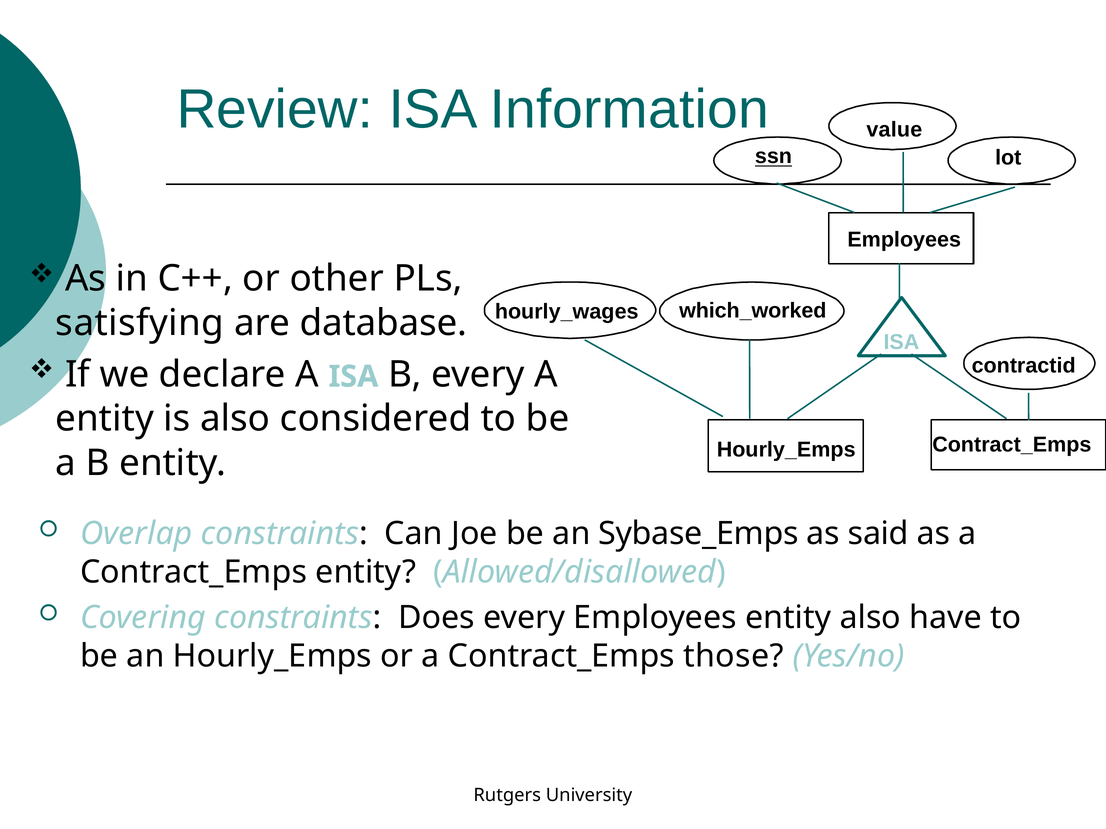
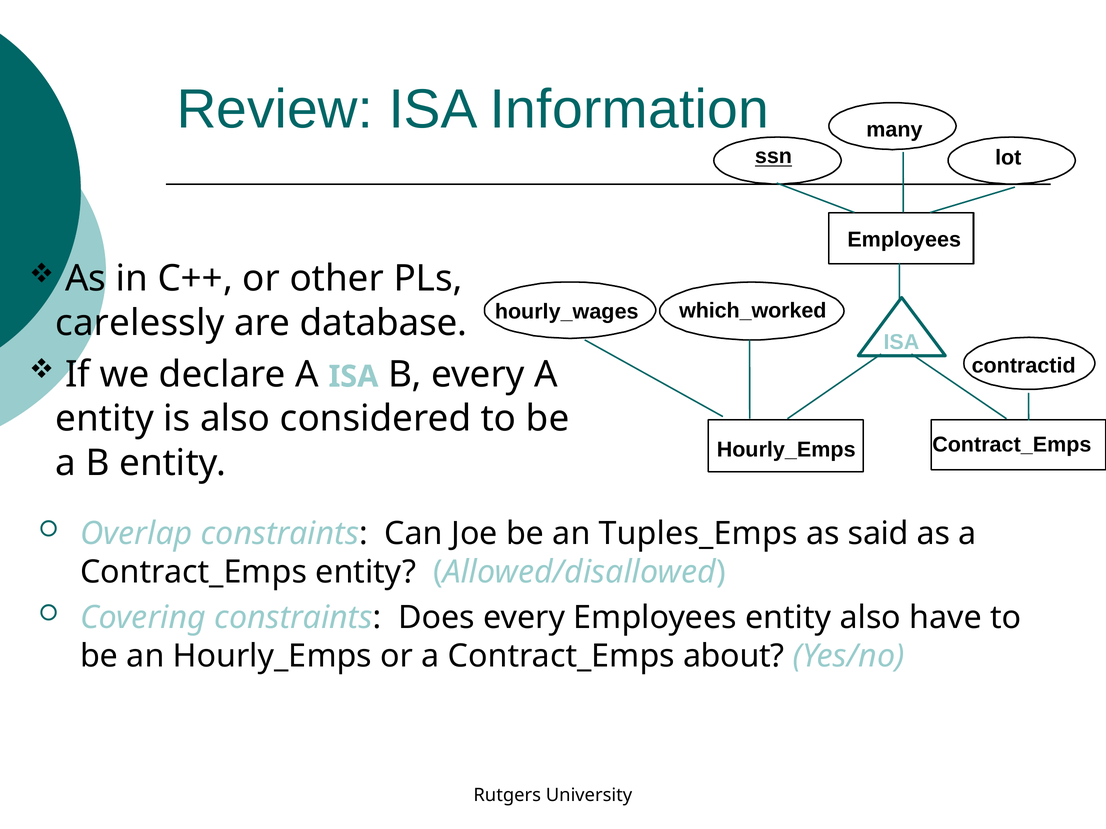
value: value -> many
satisfying: satisfying -> carelessly
Sybase_Emps: Sybase_Emps -> Tuples_Emps
those: those -> about
